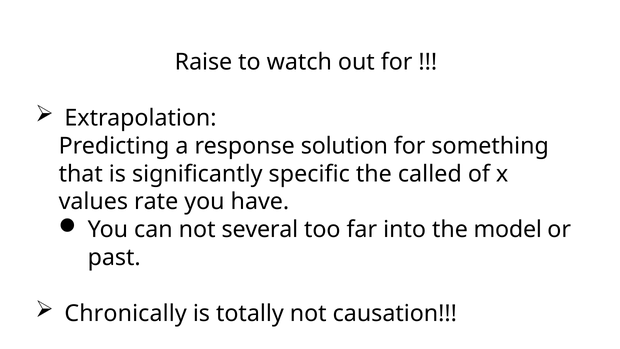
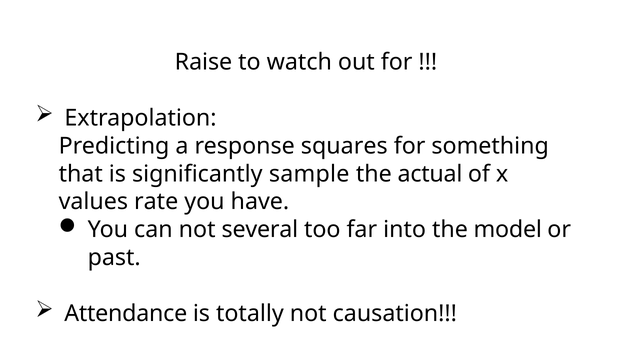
solution: solution -> squares
specific: specific -> sample
called: called -> actual
Chronically: Chronically -> Attendance
